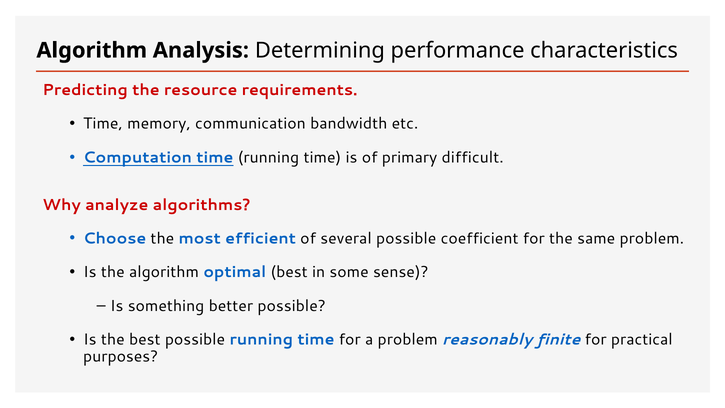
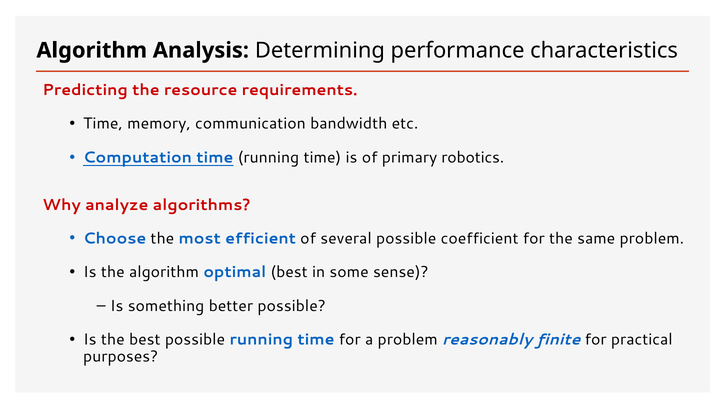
difficult: difficult -> robotics
